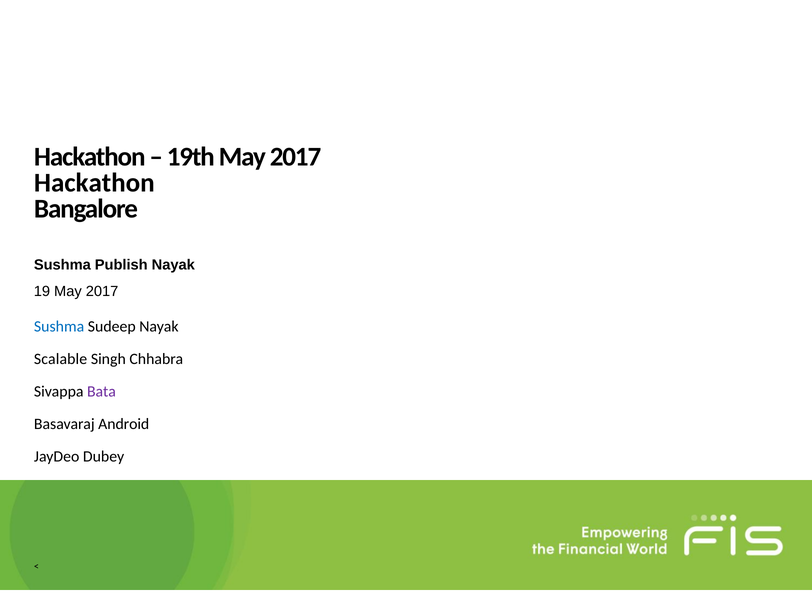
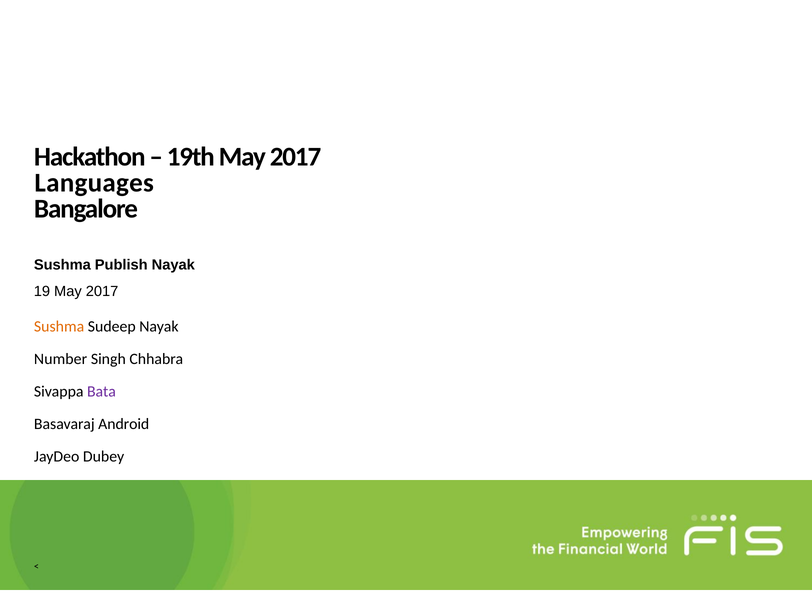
Hackathon at (94, 183): Hackathon -> Languages
Sushma at (59, 326) colour: blue -> orange
Scalable: Scalable -> Number
